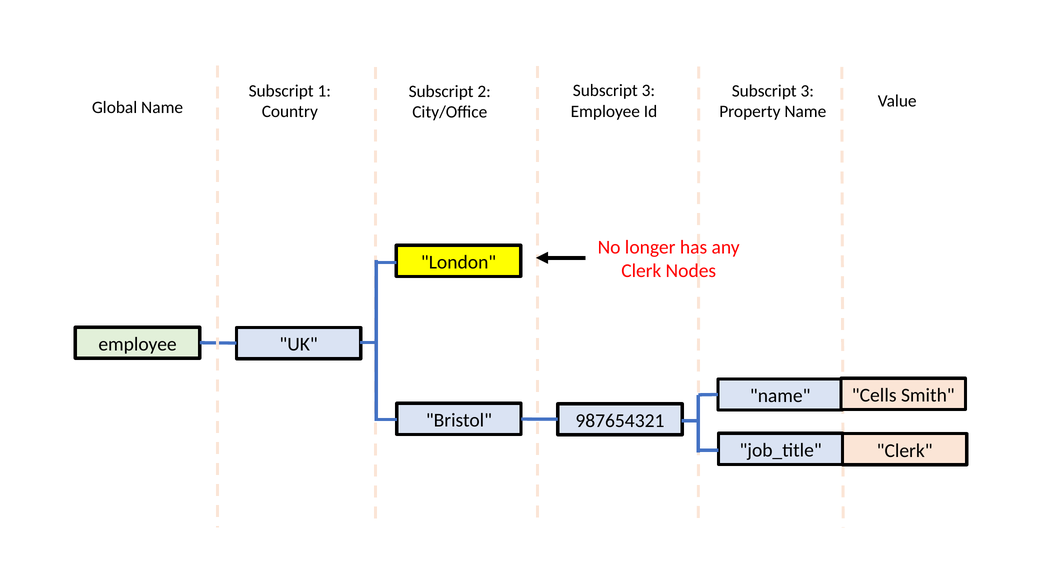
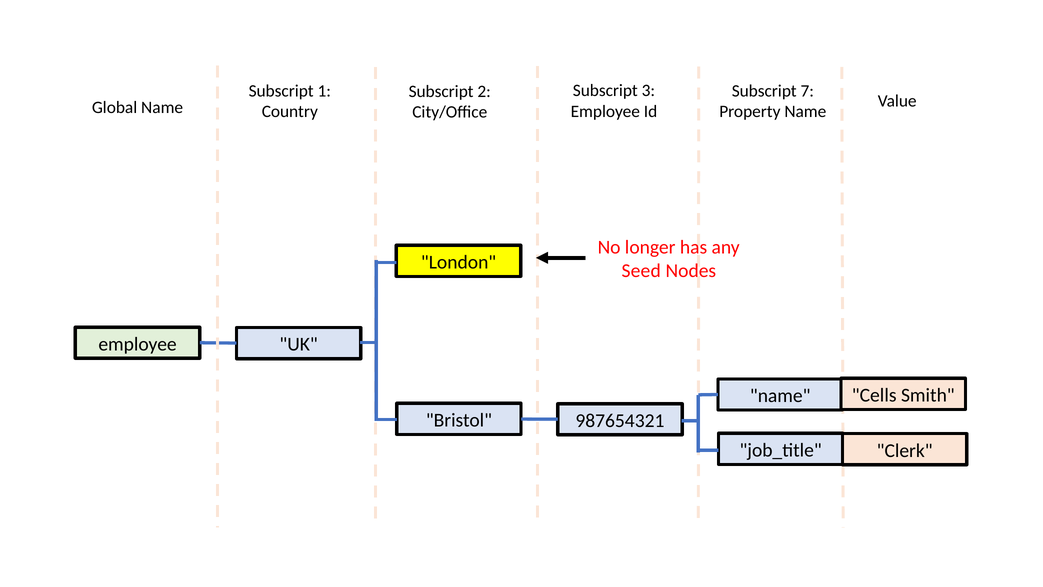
3 at (807, 91): 3 -> 7
Clerk at (641, 270): Clerk -> Seed
